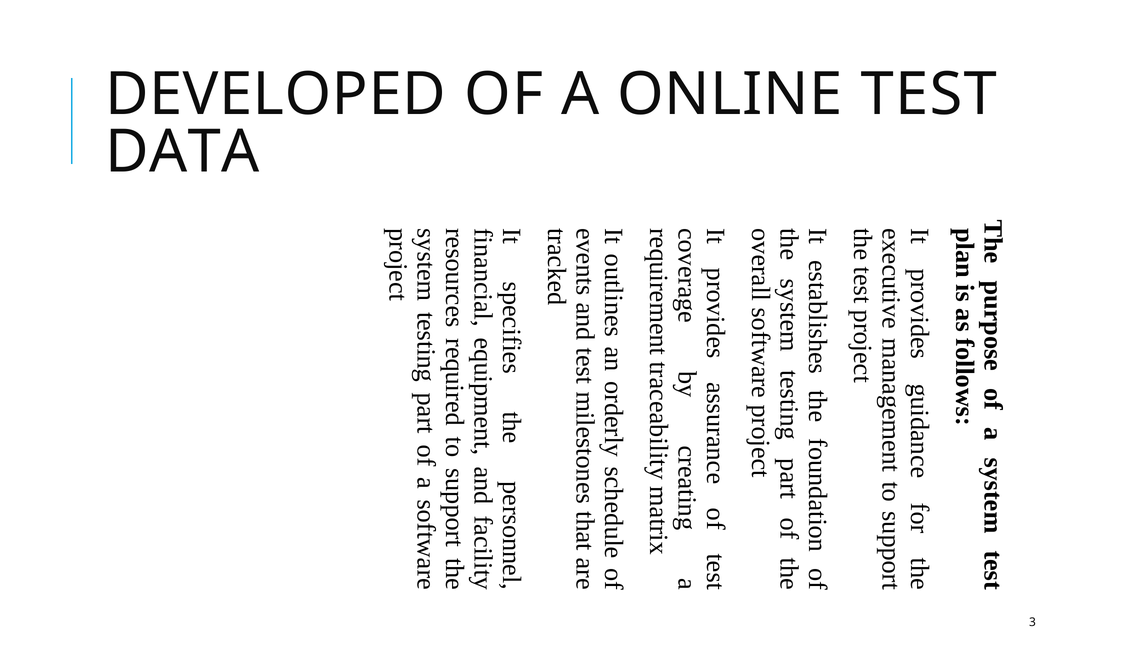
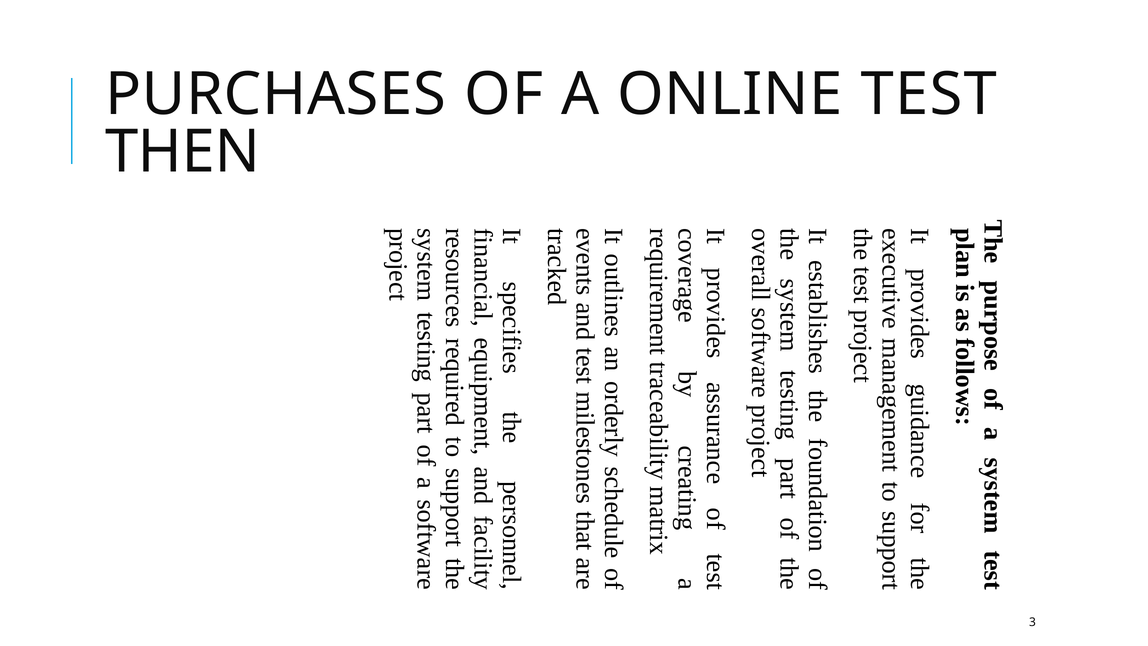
DEVELOPED: DEVELOPED -> PURCHASES
DATA: DATA -> THEN
